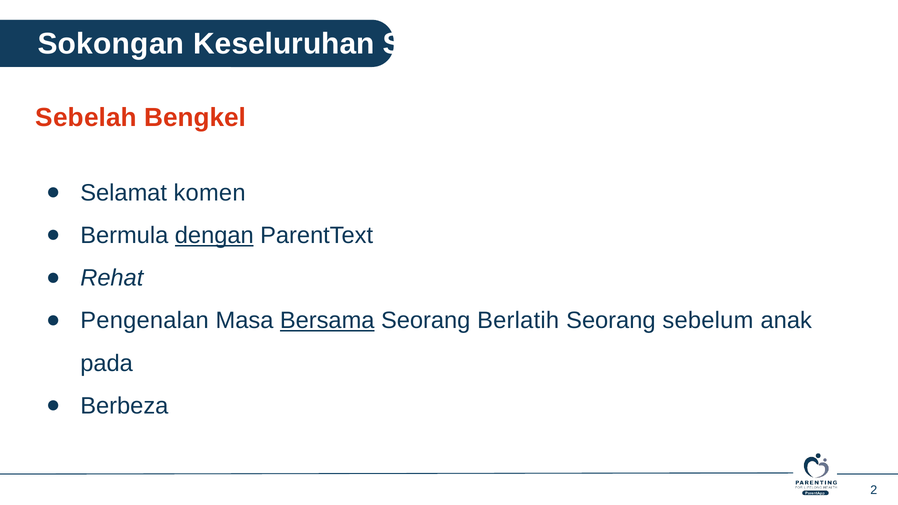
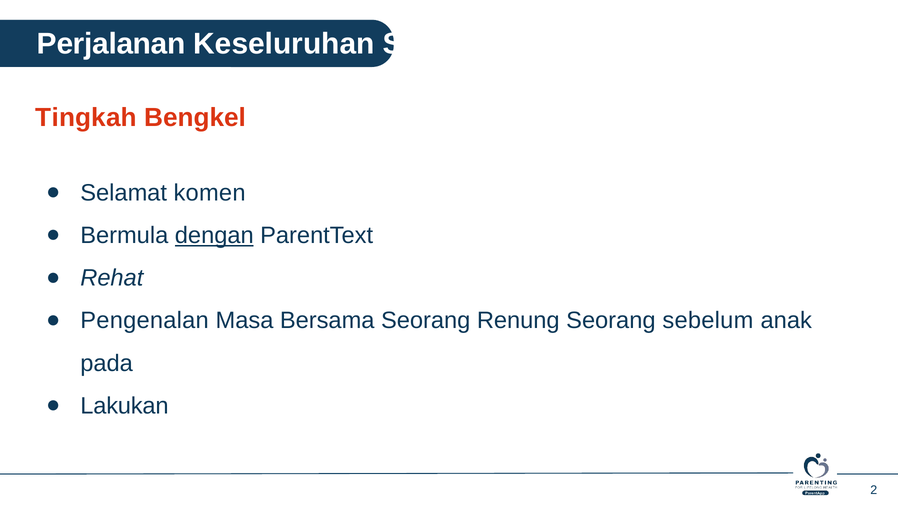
Sokongan: Sokongan -> Perjalanan
Sebelah: Sebelah -> Tingkah
Bersama underline: present -> none
Berlatih: Berlatih -> Renung
Berbeza: Berbeza -> Lakukan
